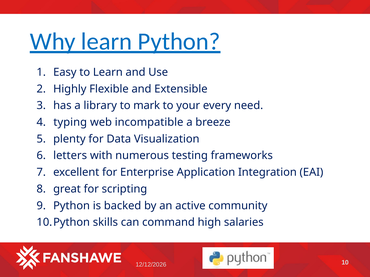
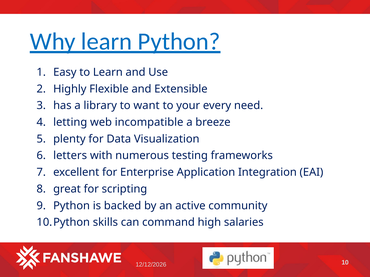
mark: mark -> want
typing: typing -> letting
